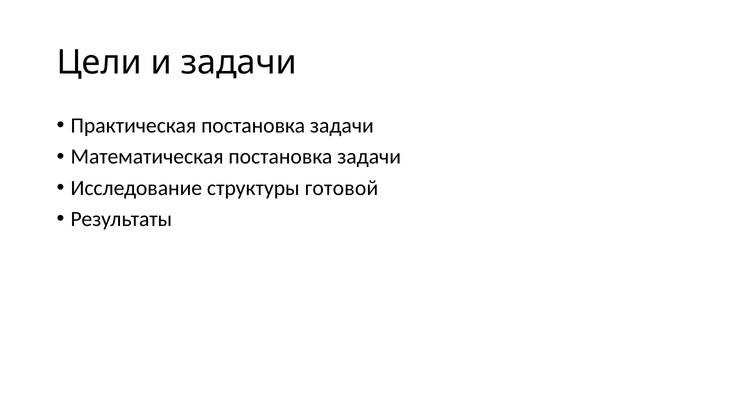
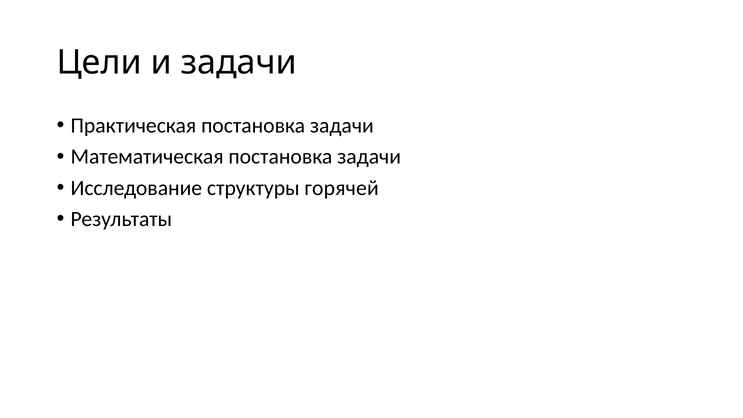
готовой: готовой -> горячей
